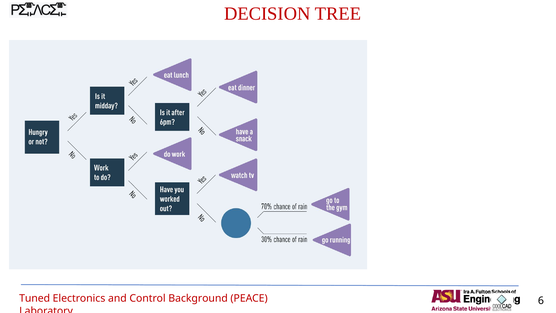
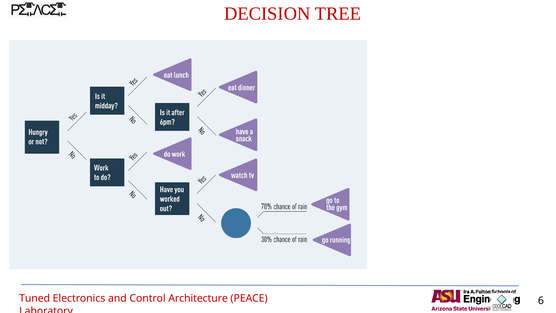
Background: Background -> Architecture
